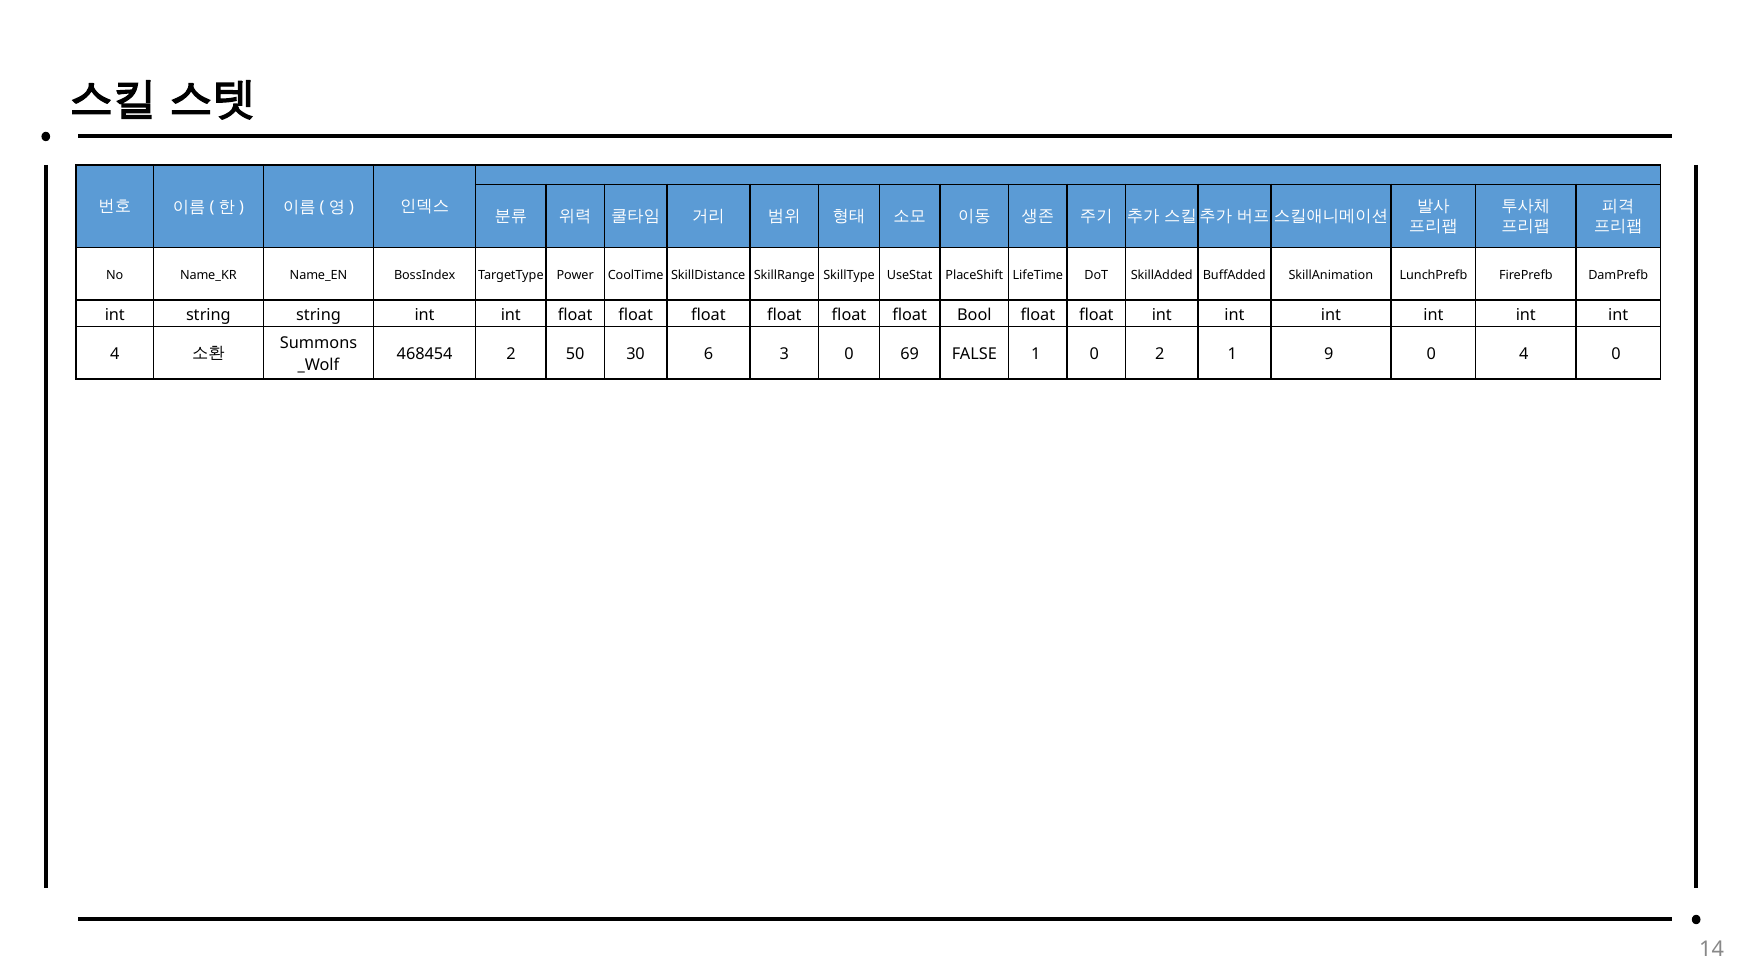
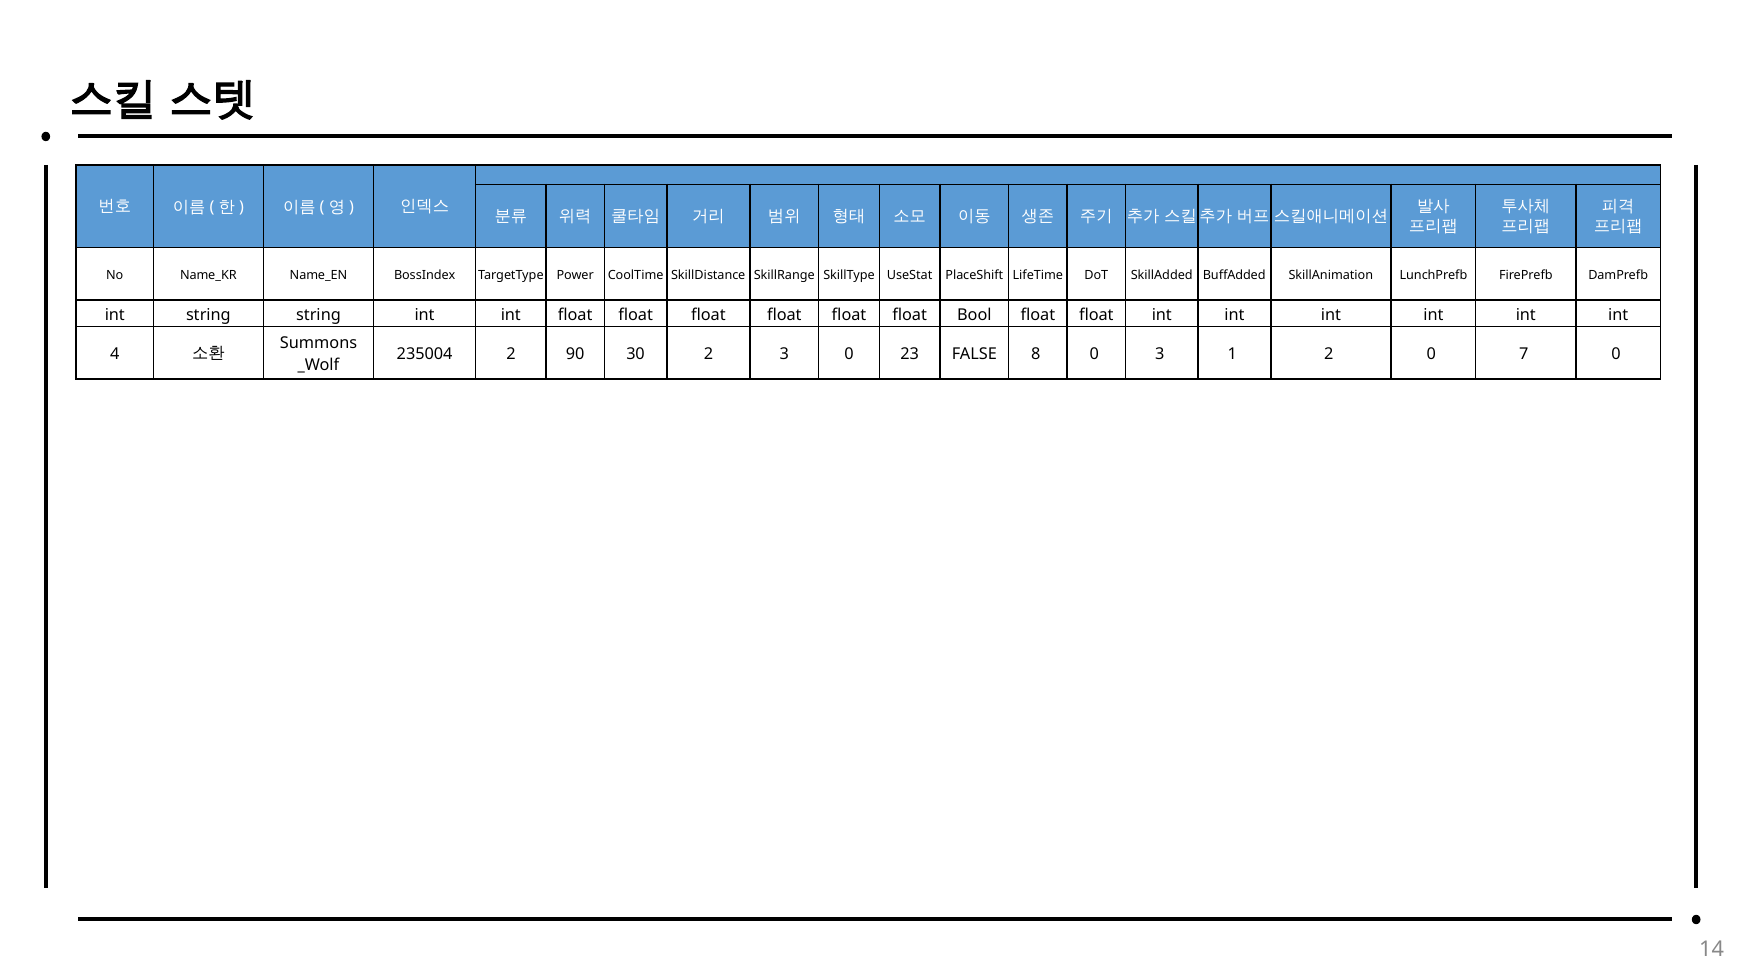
468454: 468454 -> 235004
50: 50 -> 90
30 6: 6 -> 2
69: 69 -> 23
FALSE 1: 1 -> 8
0 2: 2 -> 3
1 9: 9 -> 2
0 4: 4 -> 7
